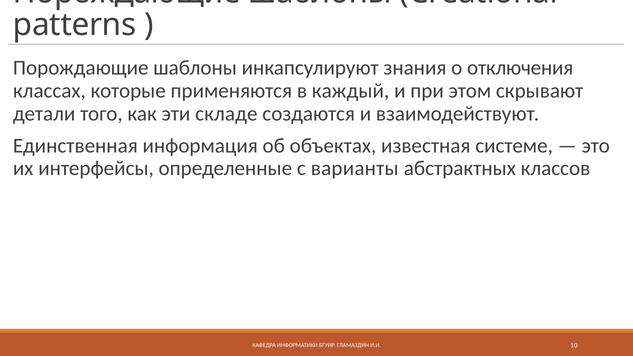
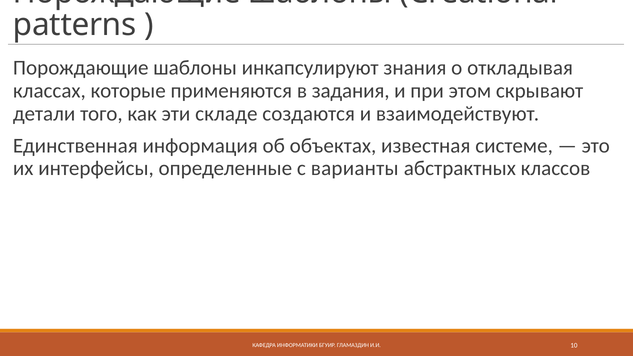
отключения: отключения -> откладывая
каждый: каждый -> задания
